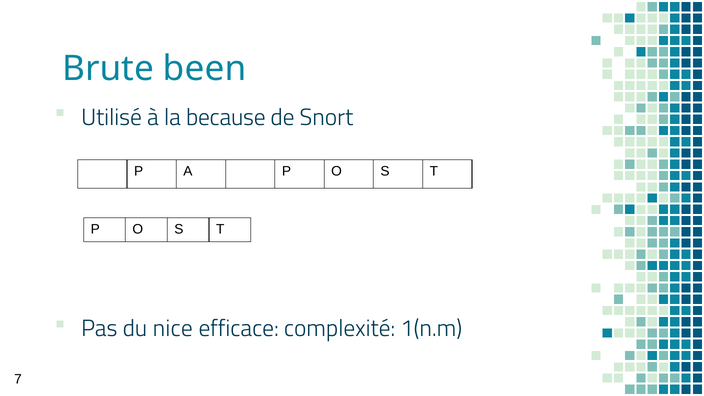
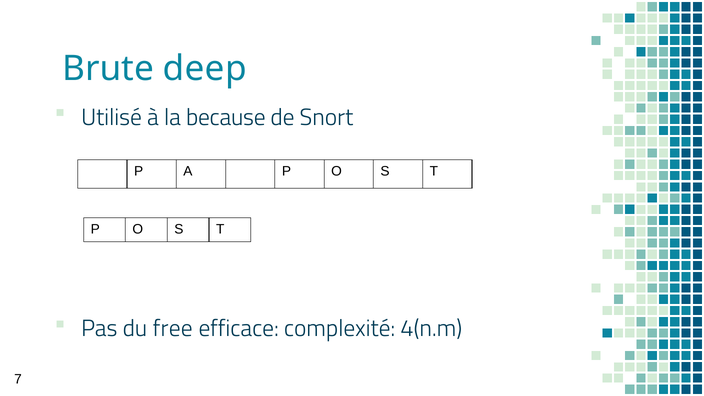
been: been -> deep
nice: nice -> free
1(n.m: 1(n.m -> 4(n.m
